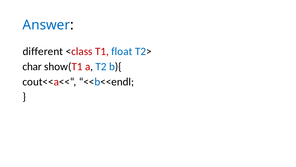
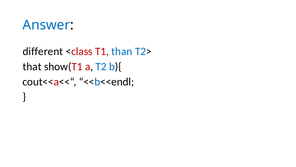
float: float -> than
char: char -> that
